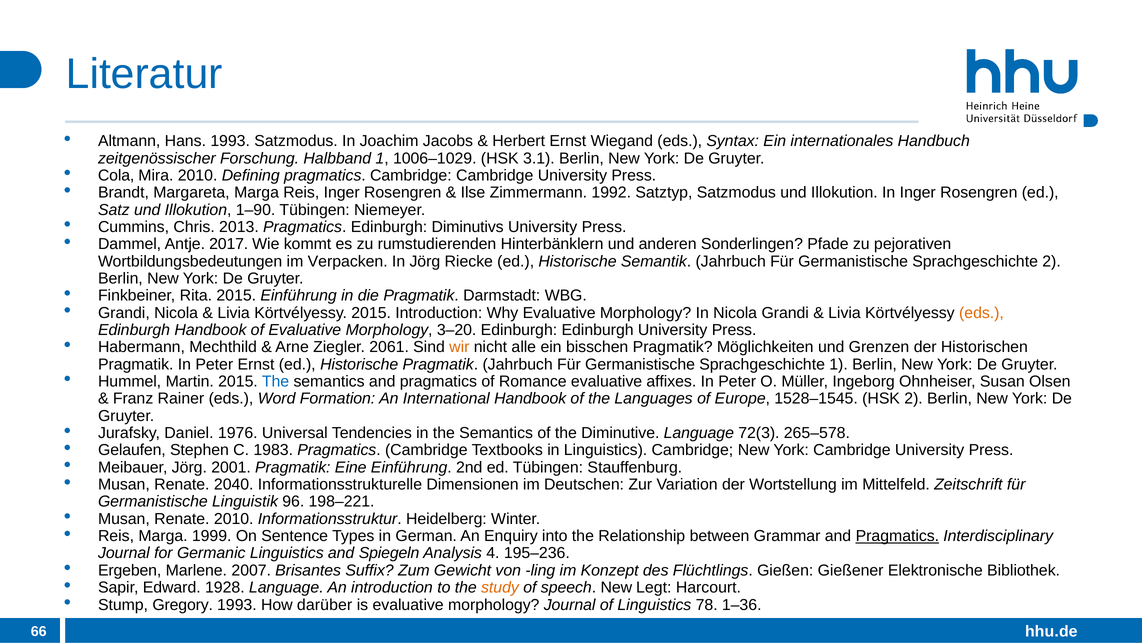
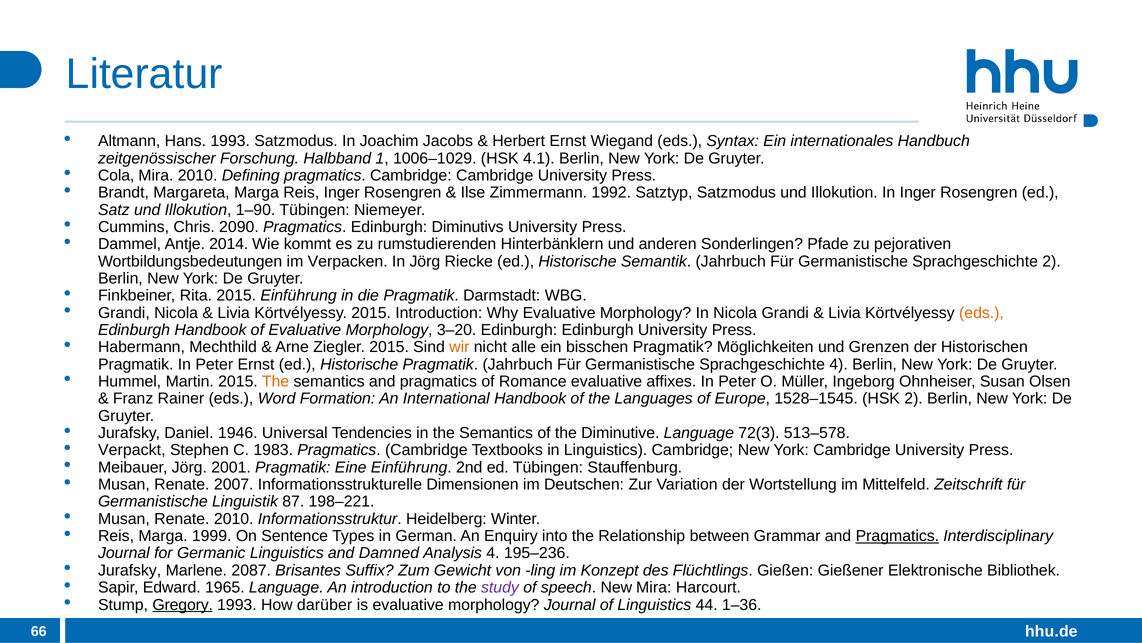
3.1: 3.1 -> 4.1
2013: 2013 -> 2090
2017: 2017 -> 2014
Ziegler 2061: 2061 -> 2015
Sprachgeschichte 1: 1 -> 4
The at (276, 382) colour: blue -> orange
1976: 1976 -> 1946
265–578: 265–578 -> 513–578
Gelaufen: Gelaufen -> Verpackt
2040: 2040 -> 2007
96: 96 -> 87
Spiegeln: Spiegeln -> Damned
Ergeben at (130, 571): Ergeben -> Jurafsky
2007: 2007 -> 2087
1928: 1928 -> 1965
study colour: orange -> purple
New Legt: Legt -> Mira
Gregory underline: none -> present
78: 78 -> 44
